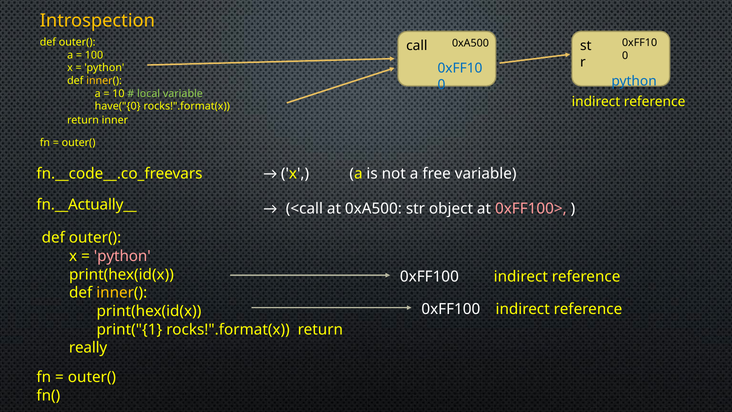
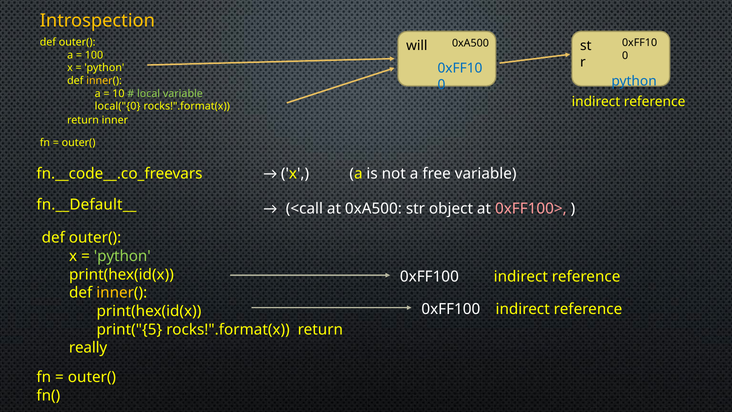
call: call -> will
have("{0: have("{0 -> local("{0
fn.__Actually__: fn.__Actually__ -> fn.__Default__
python at (122, 256) colour: pink -> light green
print("{1: print("{1 -> print("{5
